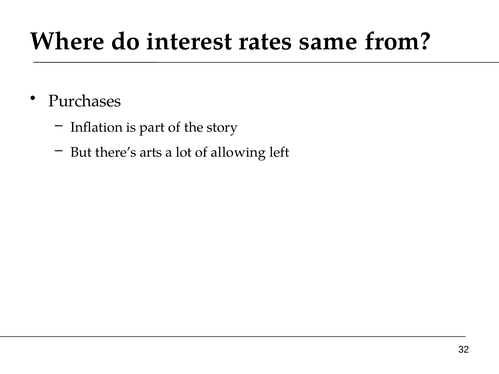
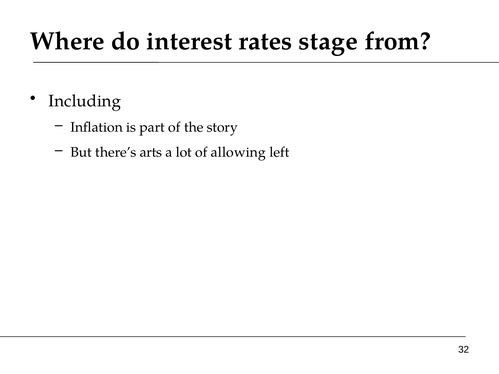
same: same -> stage
Purchases: Purchases -> Including
